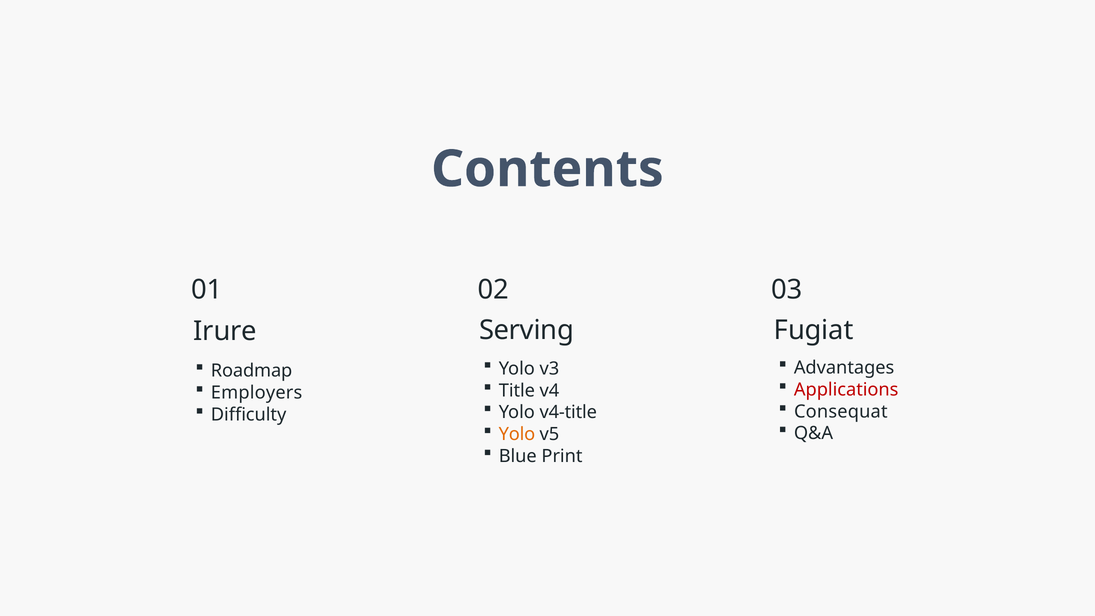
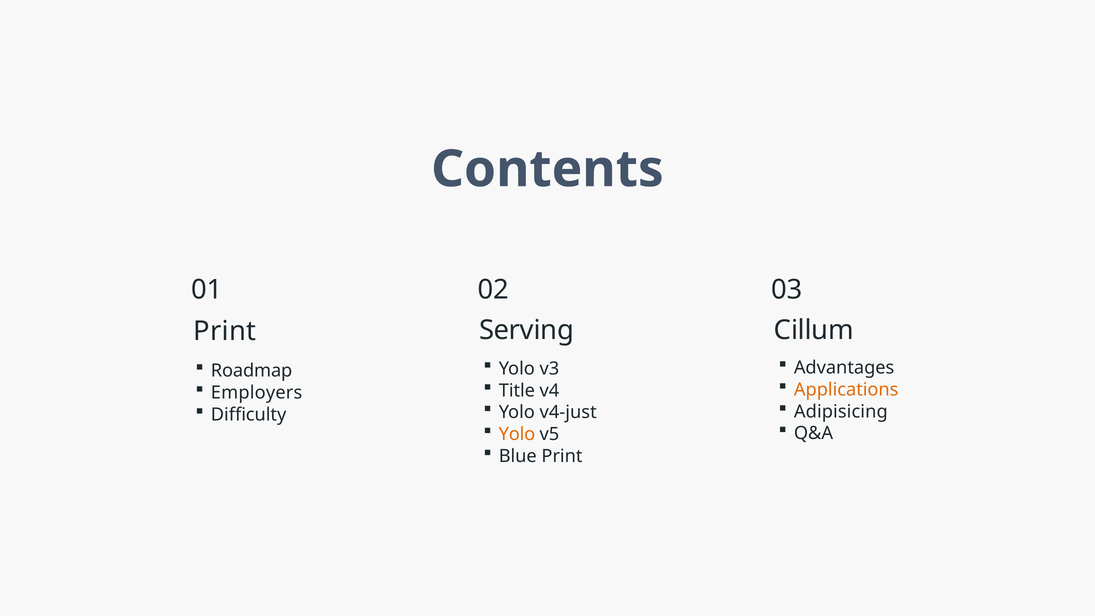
Fugiat: Fugiat -> Cillum
Irure at (225, 331): Irure -> Print
Applications colour: red -> orange
Consequat: Consequat -> Adipisicing
v4-title: v4-title -> v4-just
